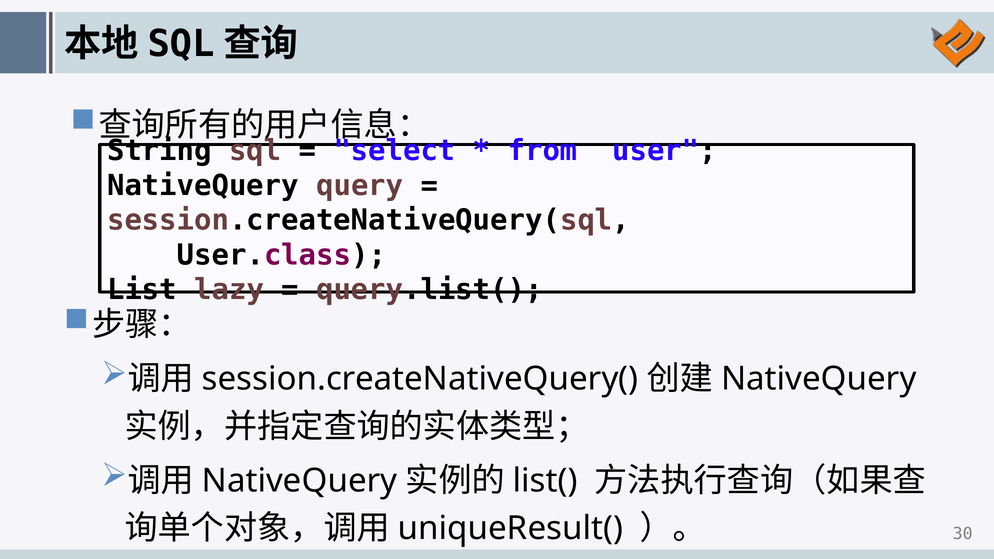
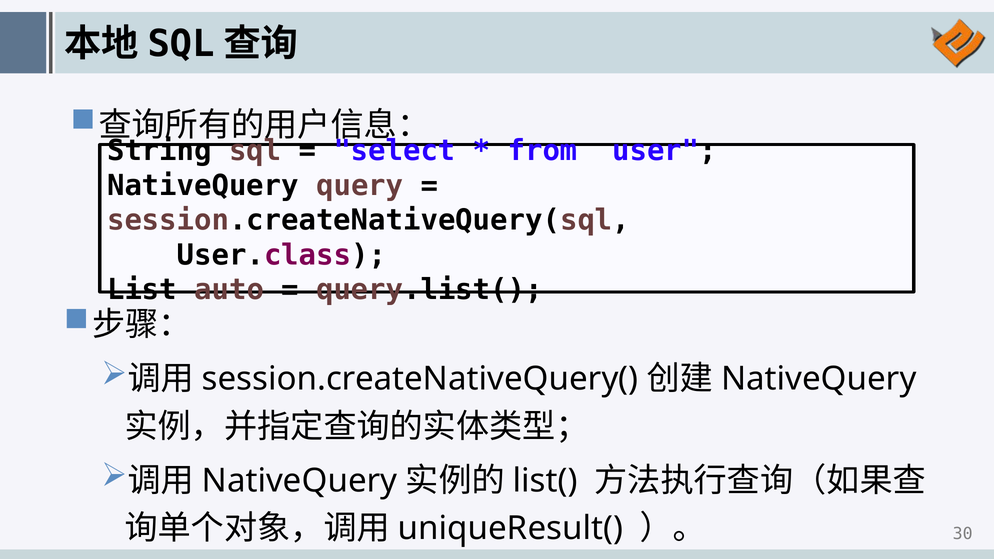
lazy: lazy -> auto
